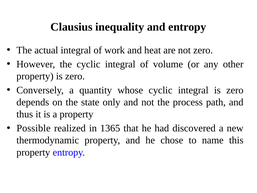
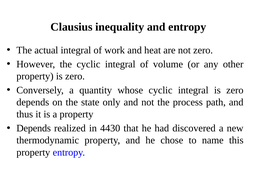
Possible at (34, 128): Possible -> Depends
1365: 1365 -> 4430
